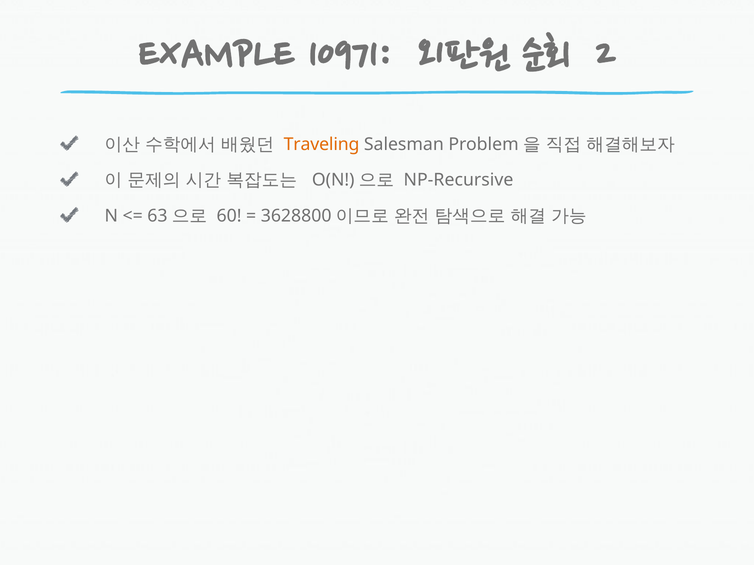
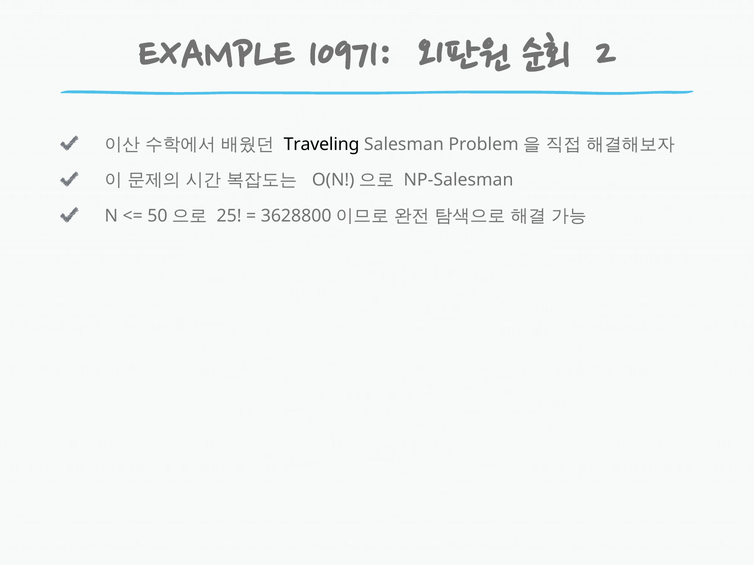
Traveling colour: orange -> black
NP-Recursive: NP-Recursive -> NP-Salesman
63: 63 -> 50
60: 60 -> 25
